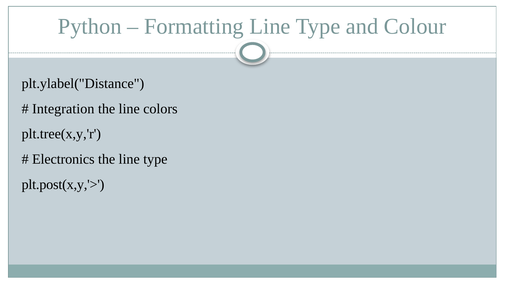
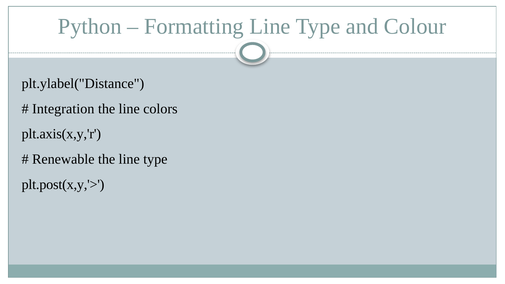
plt.tree(x,y,'r: plt.tree(x,y,'r -> plt.axis(x,y,'r
Electronics: Electronics -> Renewable
